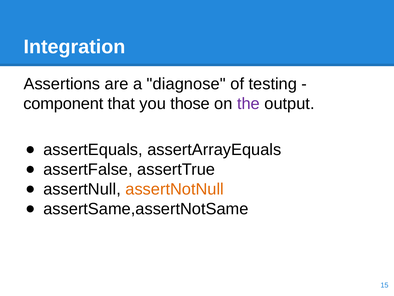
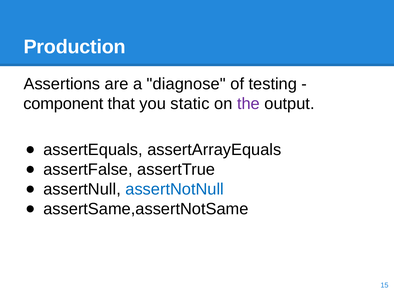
Integration: Integration -> Production
those: those -> static
assertNotNull colour: orange -> blue
